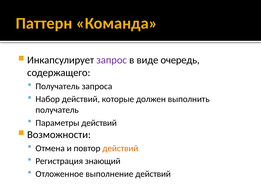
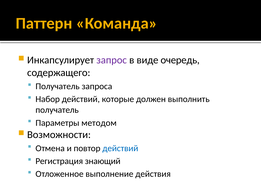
Параметры действий: действий -> методом
действий at (120, 149) colour: orange -> blue
выполнение действий: действий -> действия
